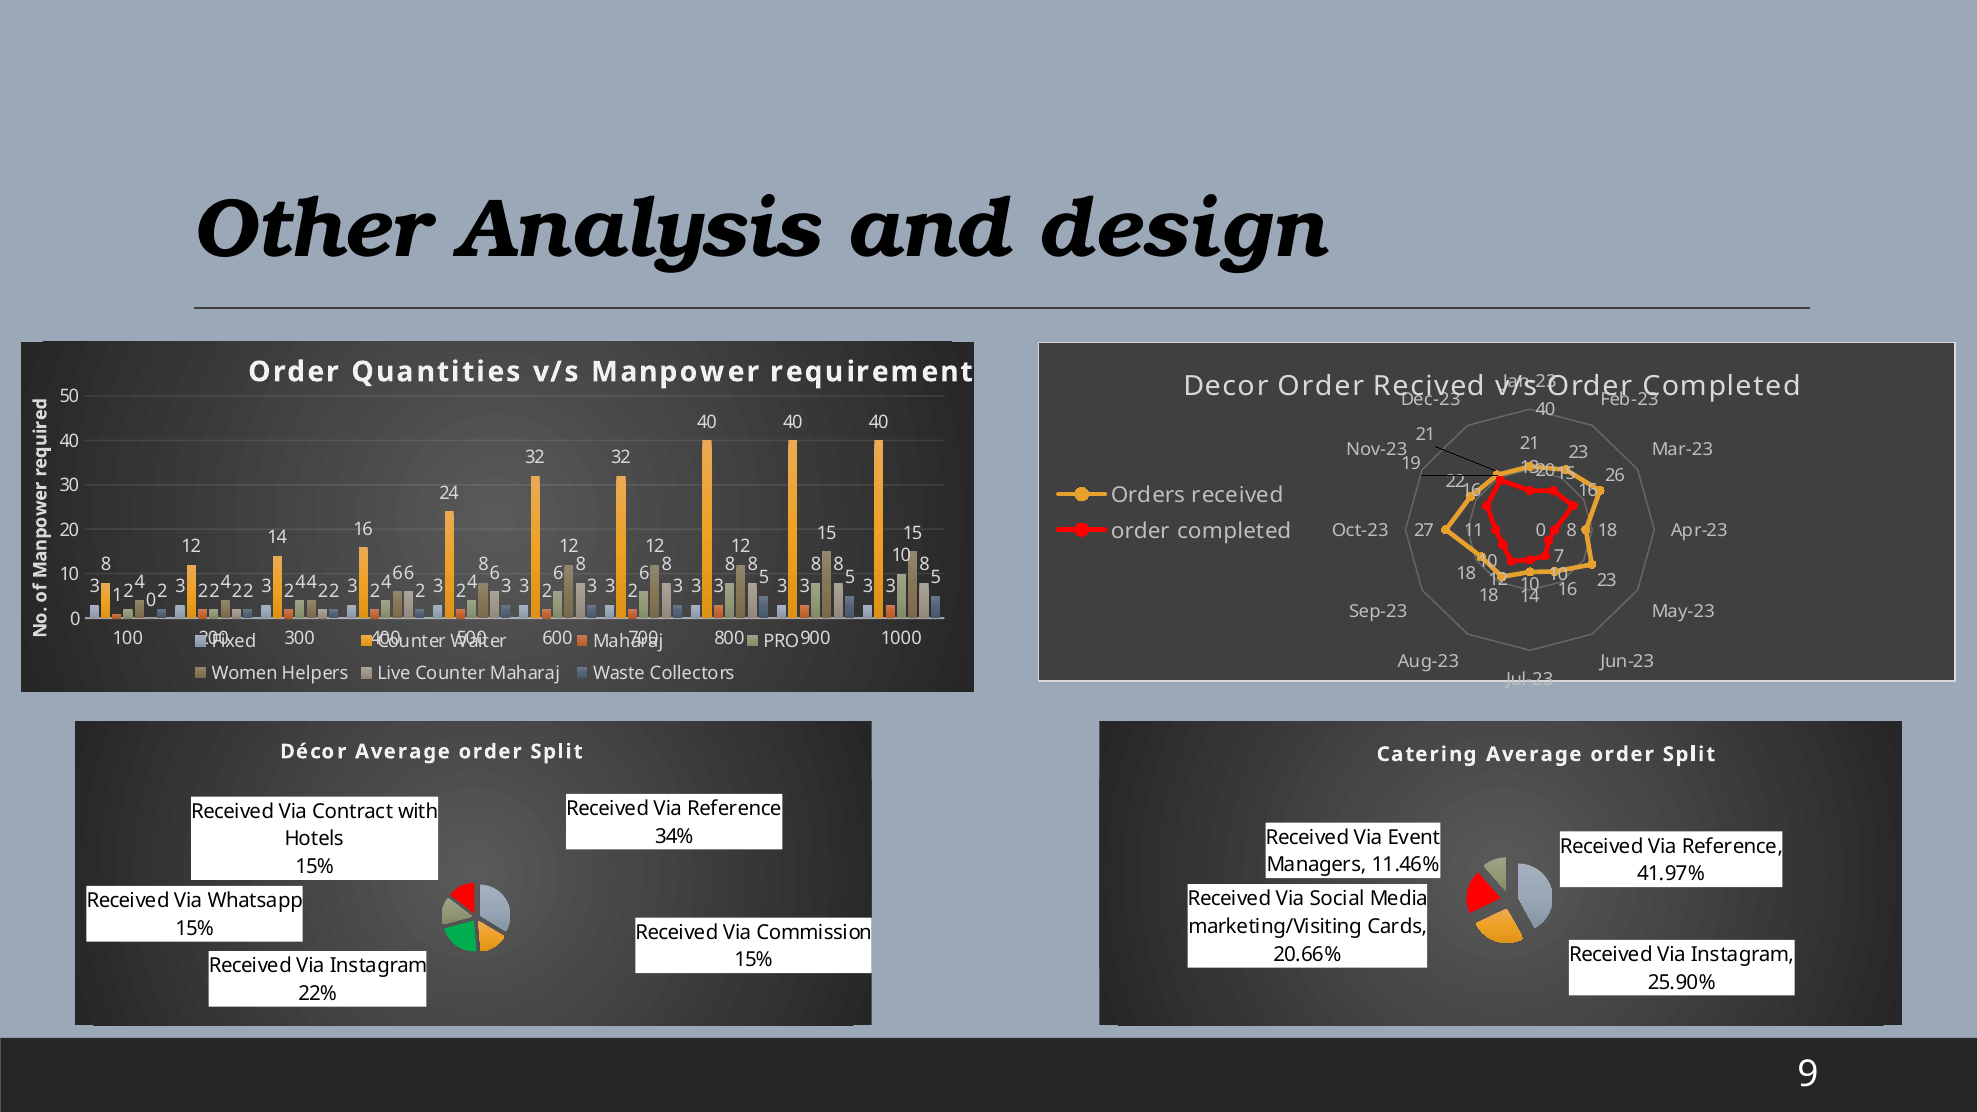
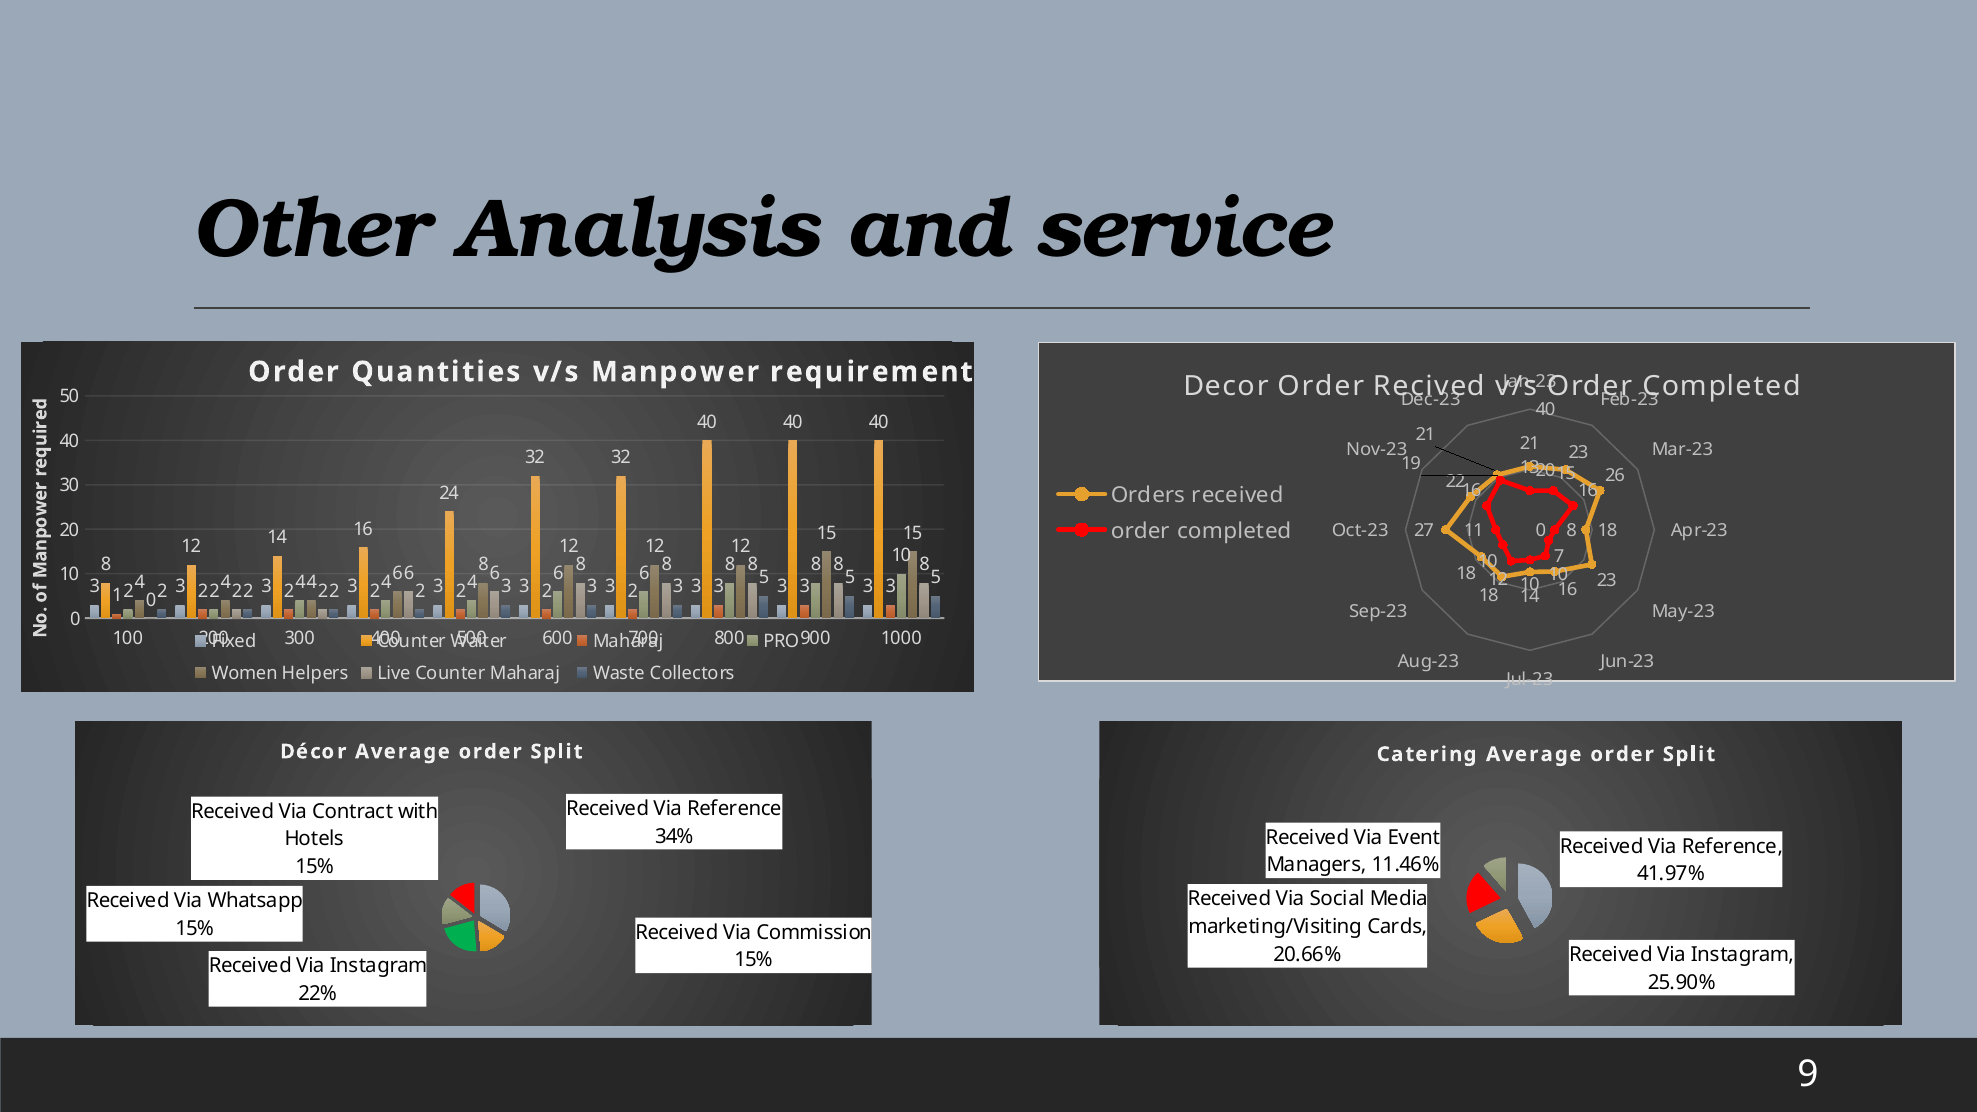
design: design -> service
